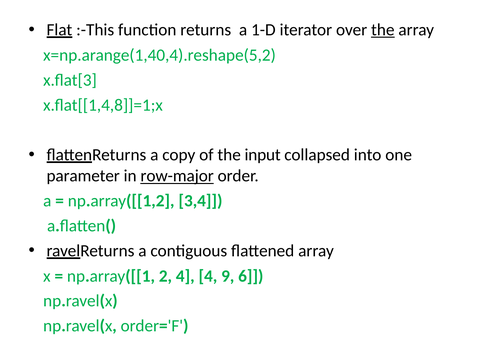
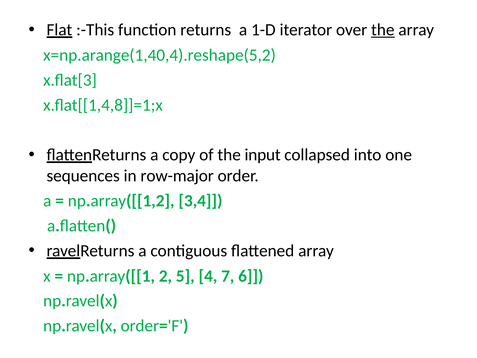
parameter: parameter -> sequences
row-major underline: present -> none
2 4: 4 -> 5
9: 9 -> 7
